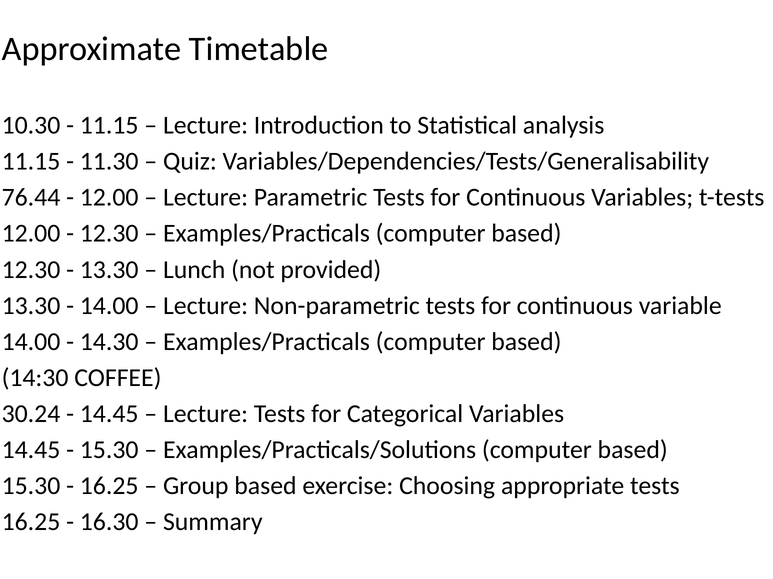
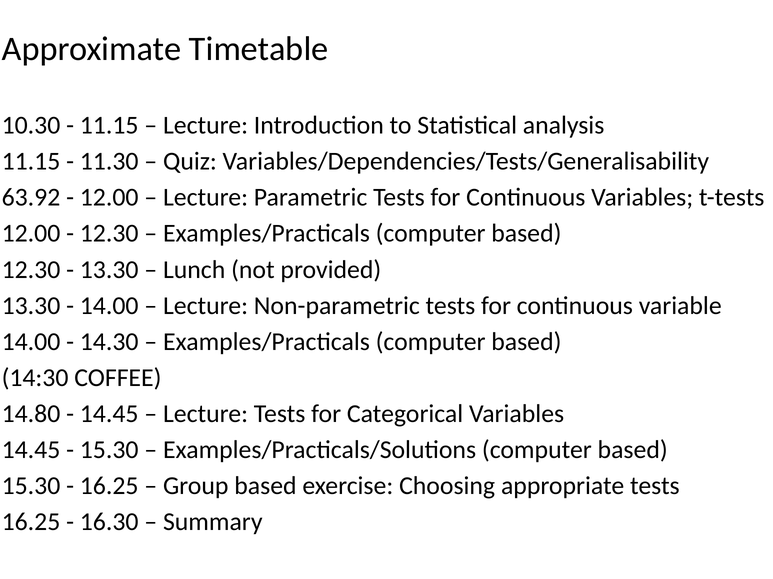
76.44: 76.44 -> 63.92
30.24: 30.24 -> 14.80
